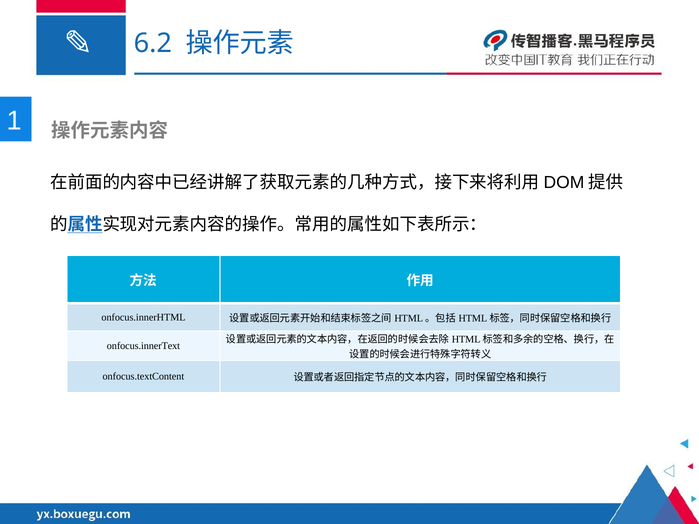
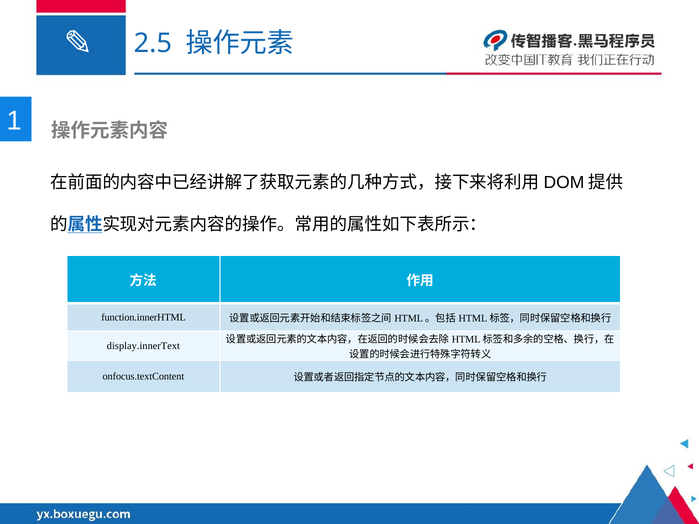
6.2: 6.2 -> 2.5
onfocus.innerHTML: onfocus.innerHTML -> function.innerHTML
onfocus.innerText: onfocus.innerText -> display.innerText
